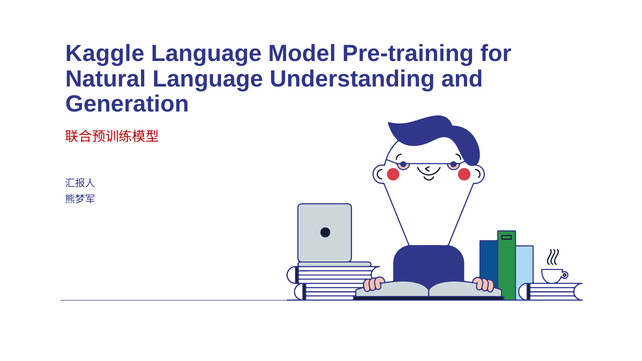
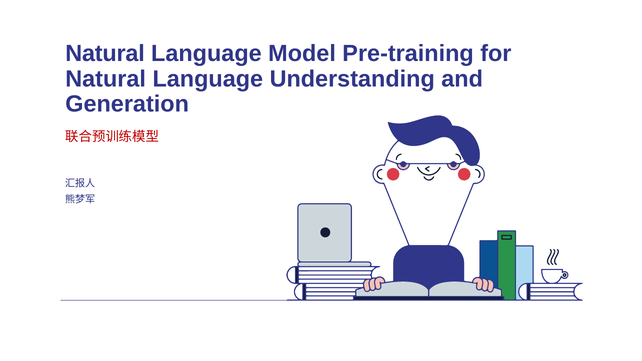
Kaggle at (105, 54): Kaggle -> Natural
